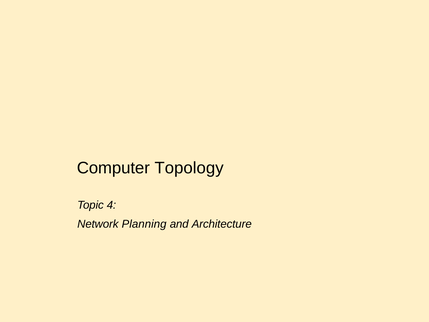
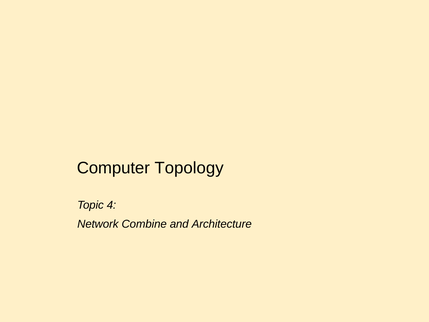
Planning: Planning -> Combine
